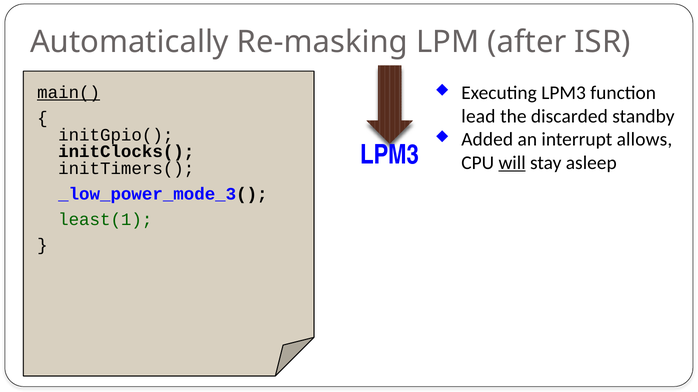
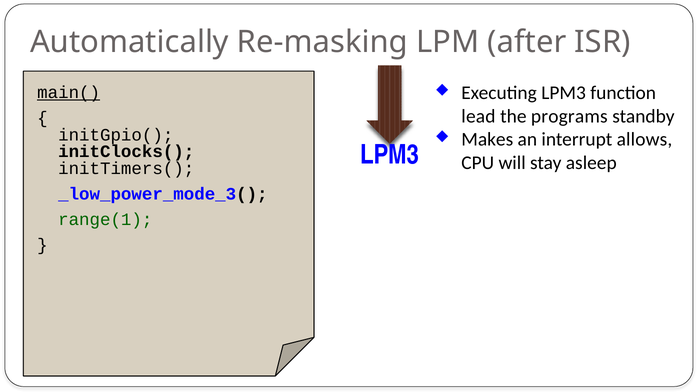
discarded: discarded -> programs
Added: Added -> Makes
will underline: present -> none
least(1: least(1 -> range(1
